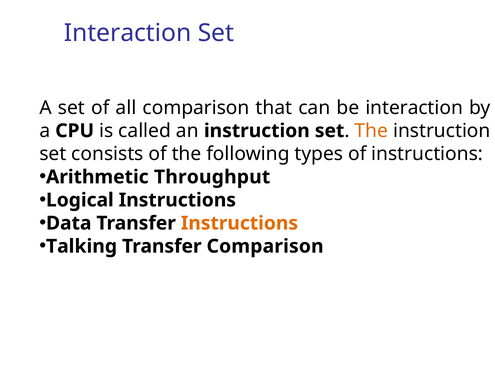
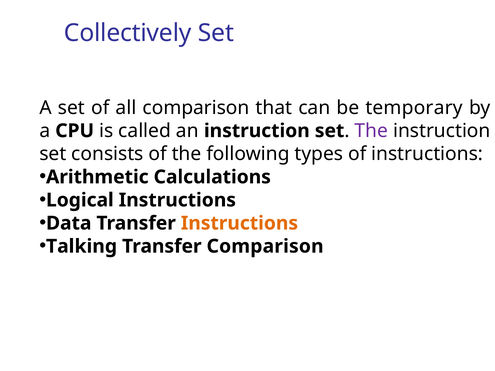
Interaction at (128, 33): Interaction -> Collectively
be interaction: interaction -> temporary
The at (371, 131) colour: orange -> purple
Throughput: Throughput -> Calculations
